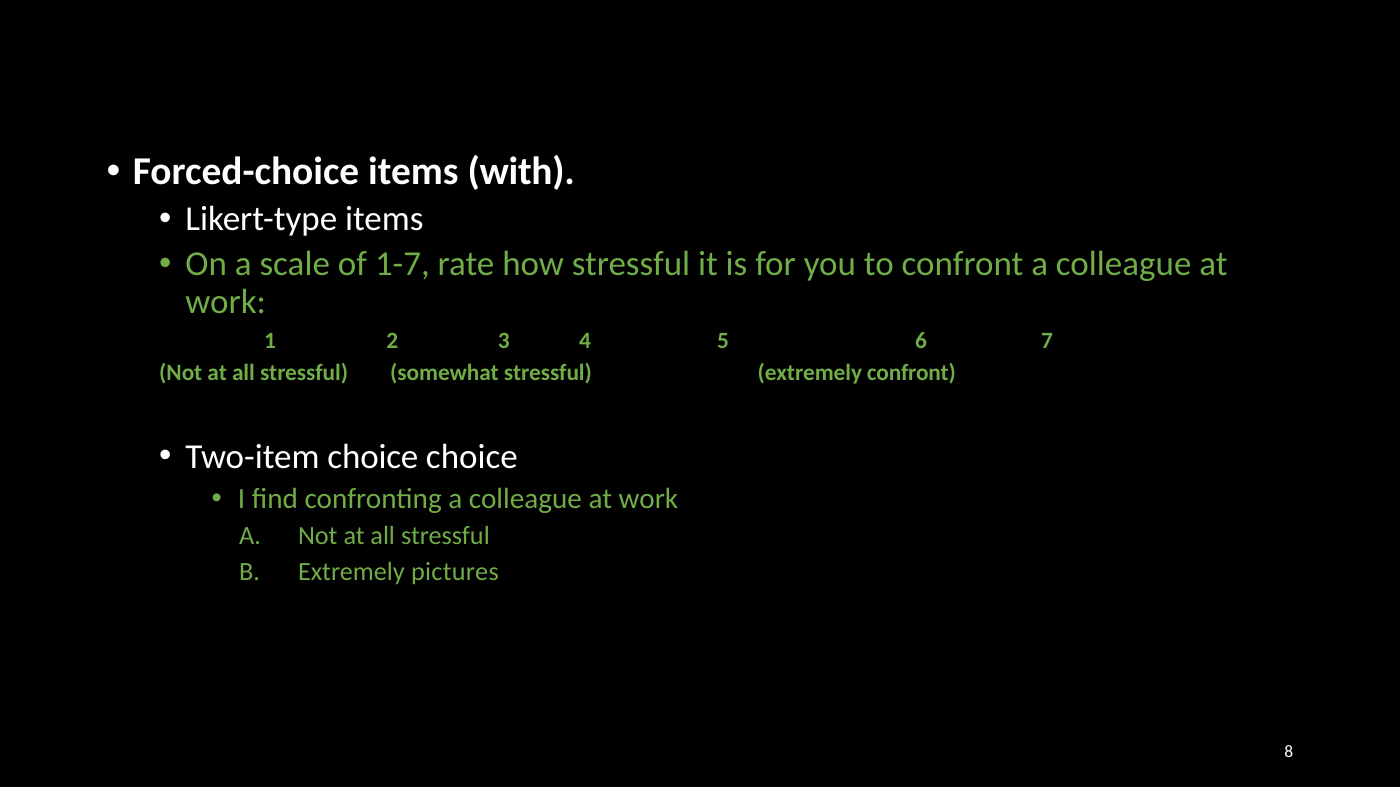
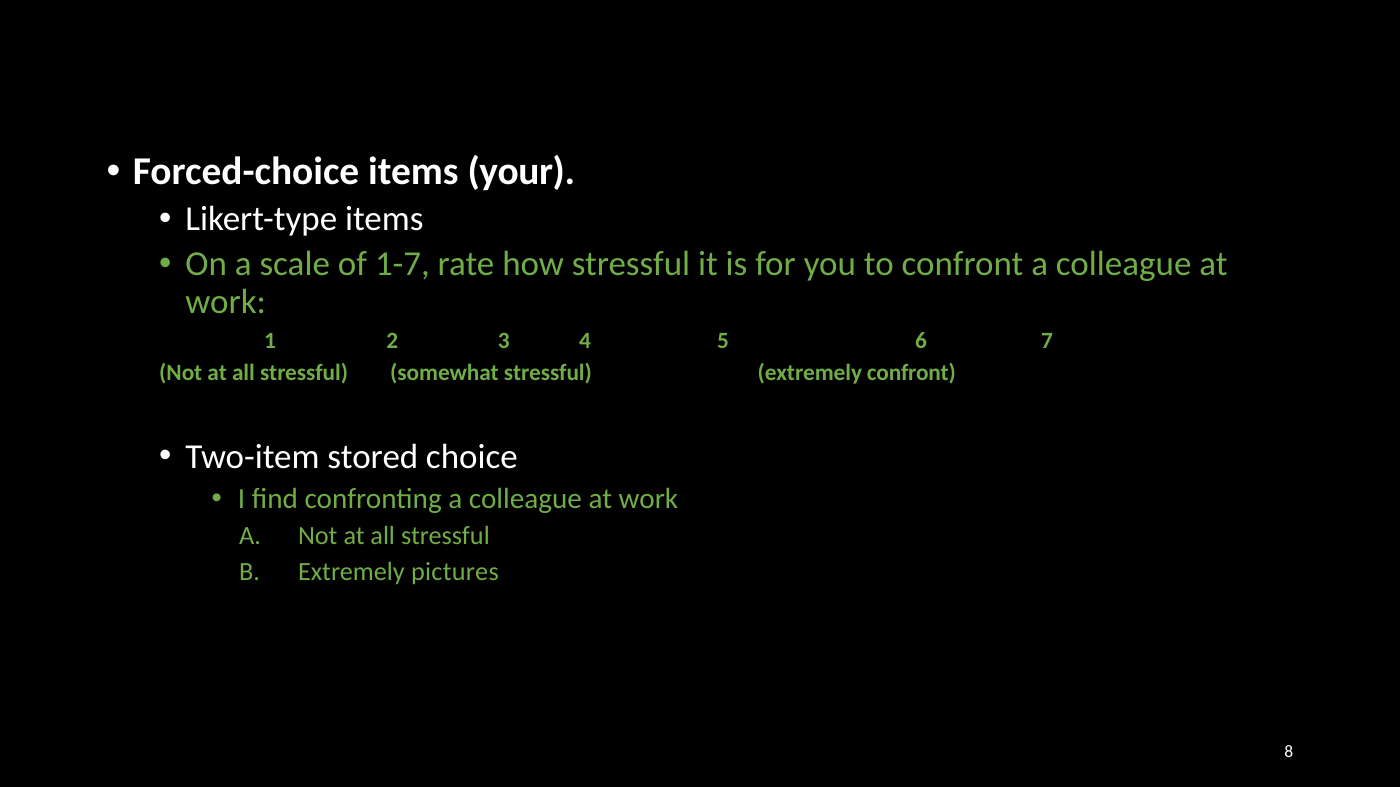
with: with -> your
Two-item choice: choice -> stored
